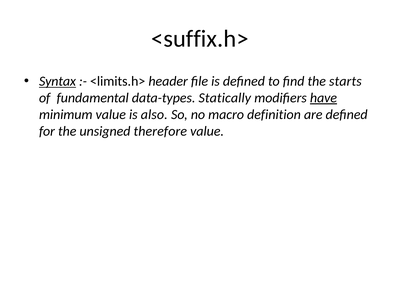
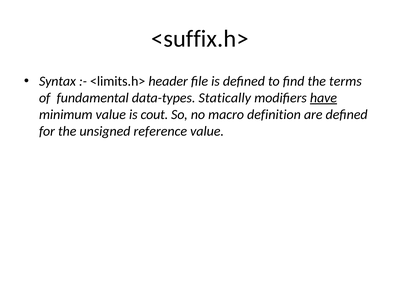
Syntax underline: present -> none
starts: starts -> terms
also: also -> cout
therefore: therefore -> reference
